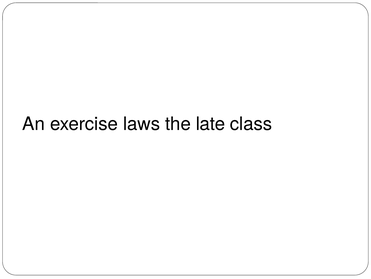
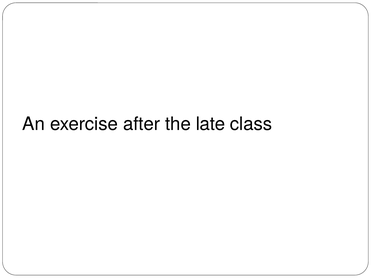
laws: laws -> after
